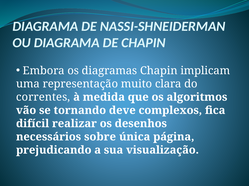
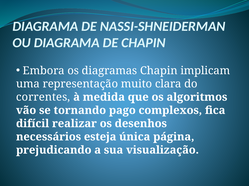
deve: deve -> pago
sobre: sobre -> esteja
